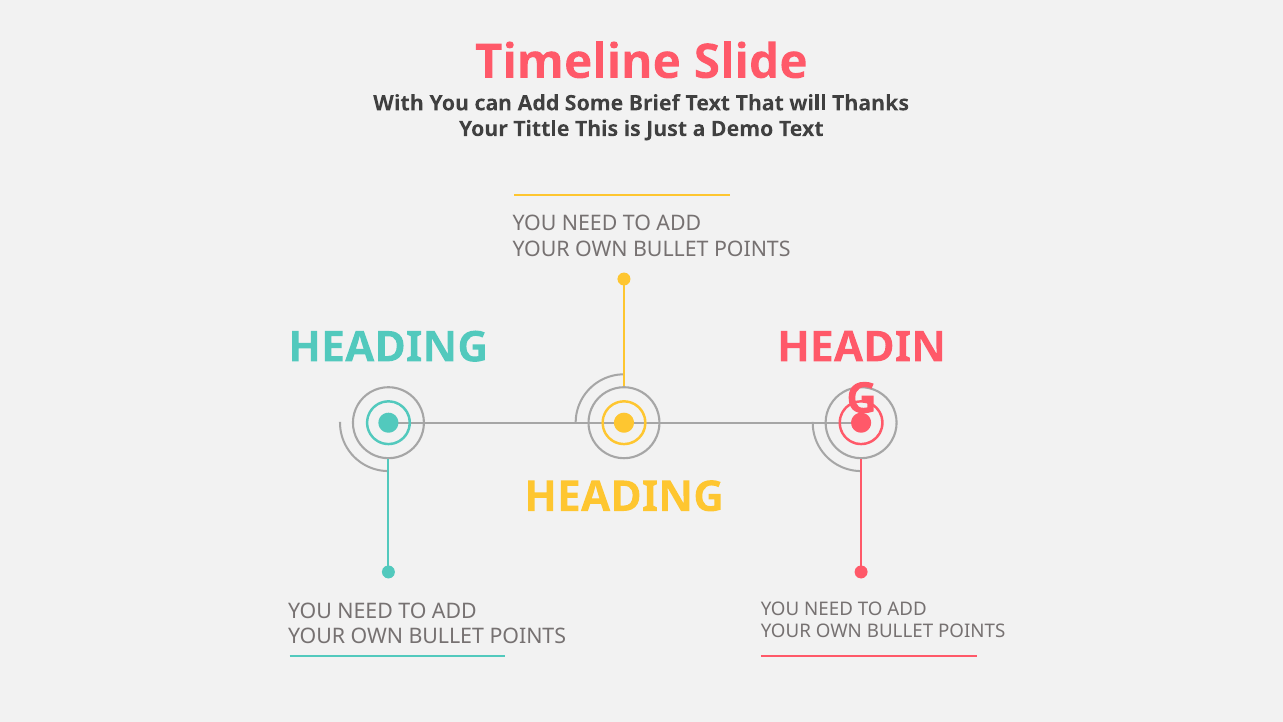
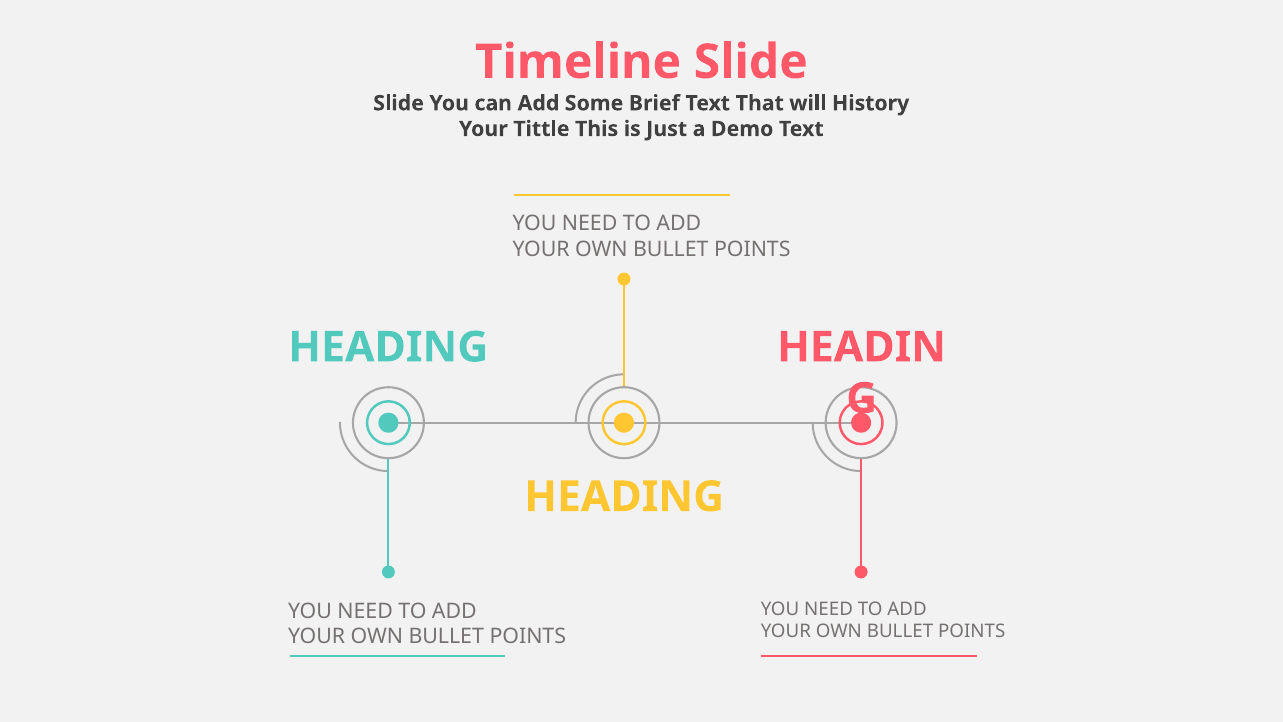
With at (398, 103): With -> Slide
Thanks: Thanks -> History
